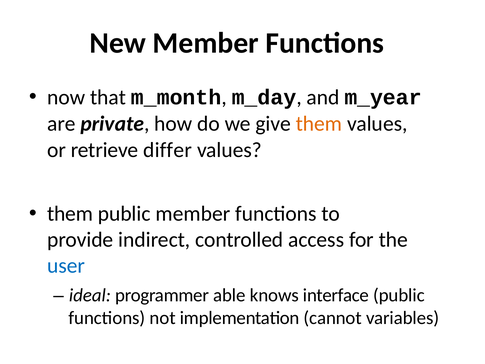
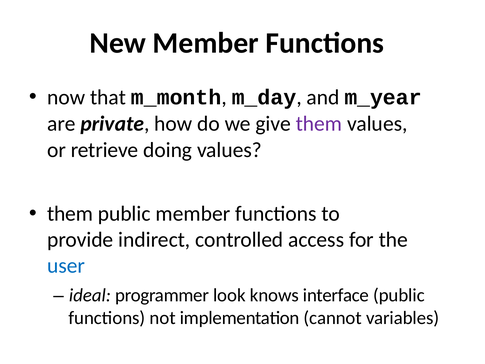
them at (319, 124) colour: orange -> purple
differ: differ -> doing
able: able -> look
